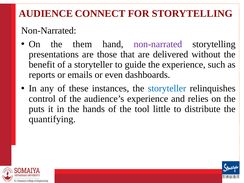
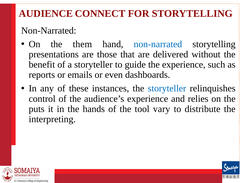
non-narrated at (158, 44) colour: purple -> blue
little: little -> vary
quantifying: quantifying -> interpreting
